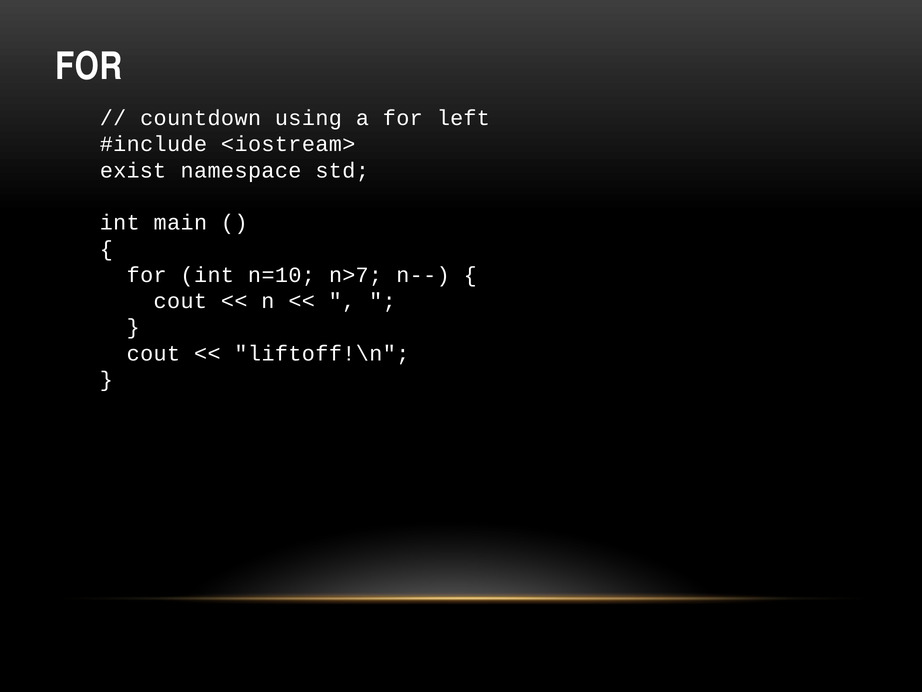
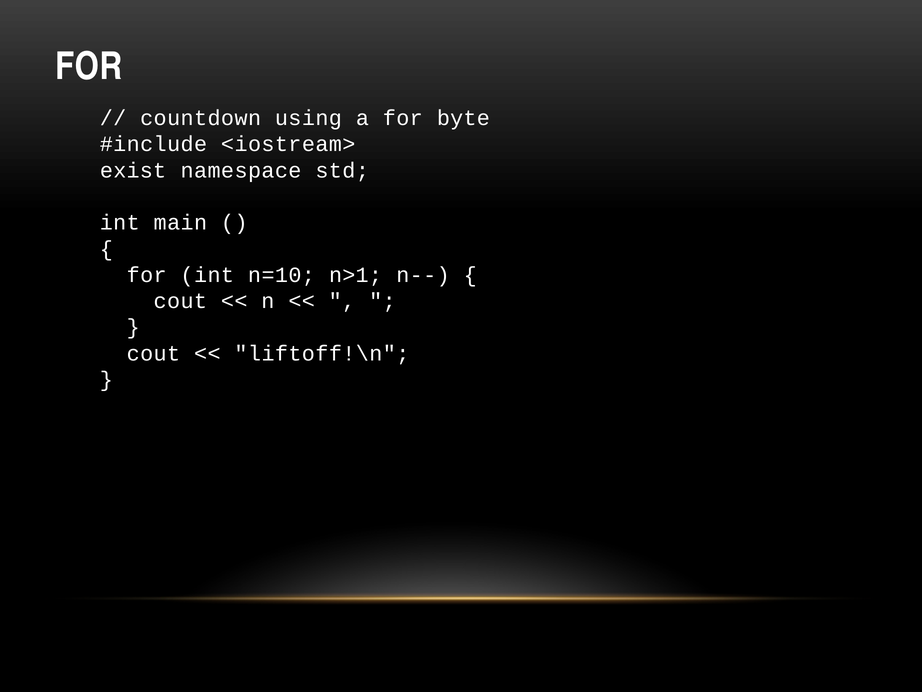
left: left -> byte
n>7: n>7 -> n>1
